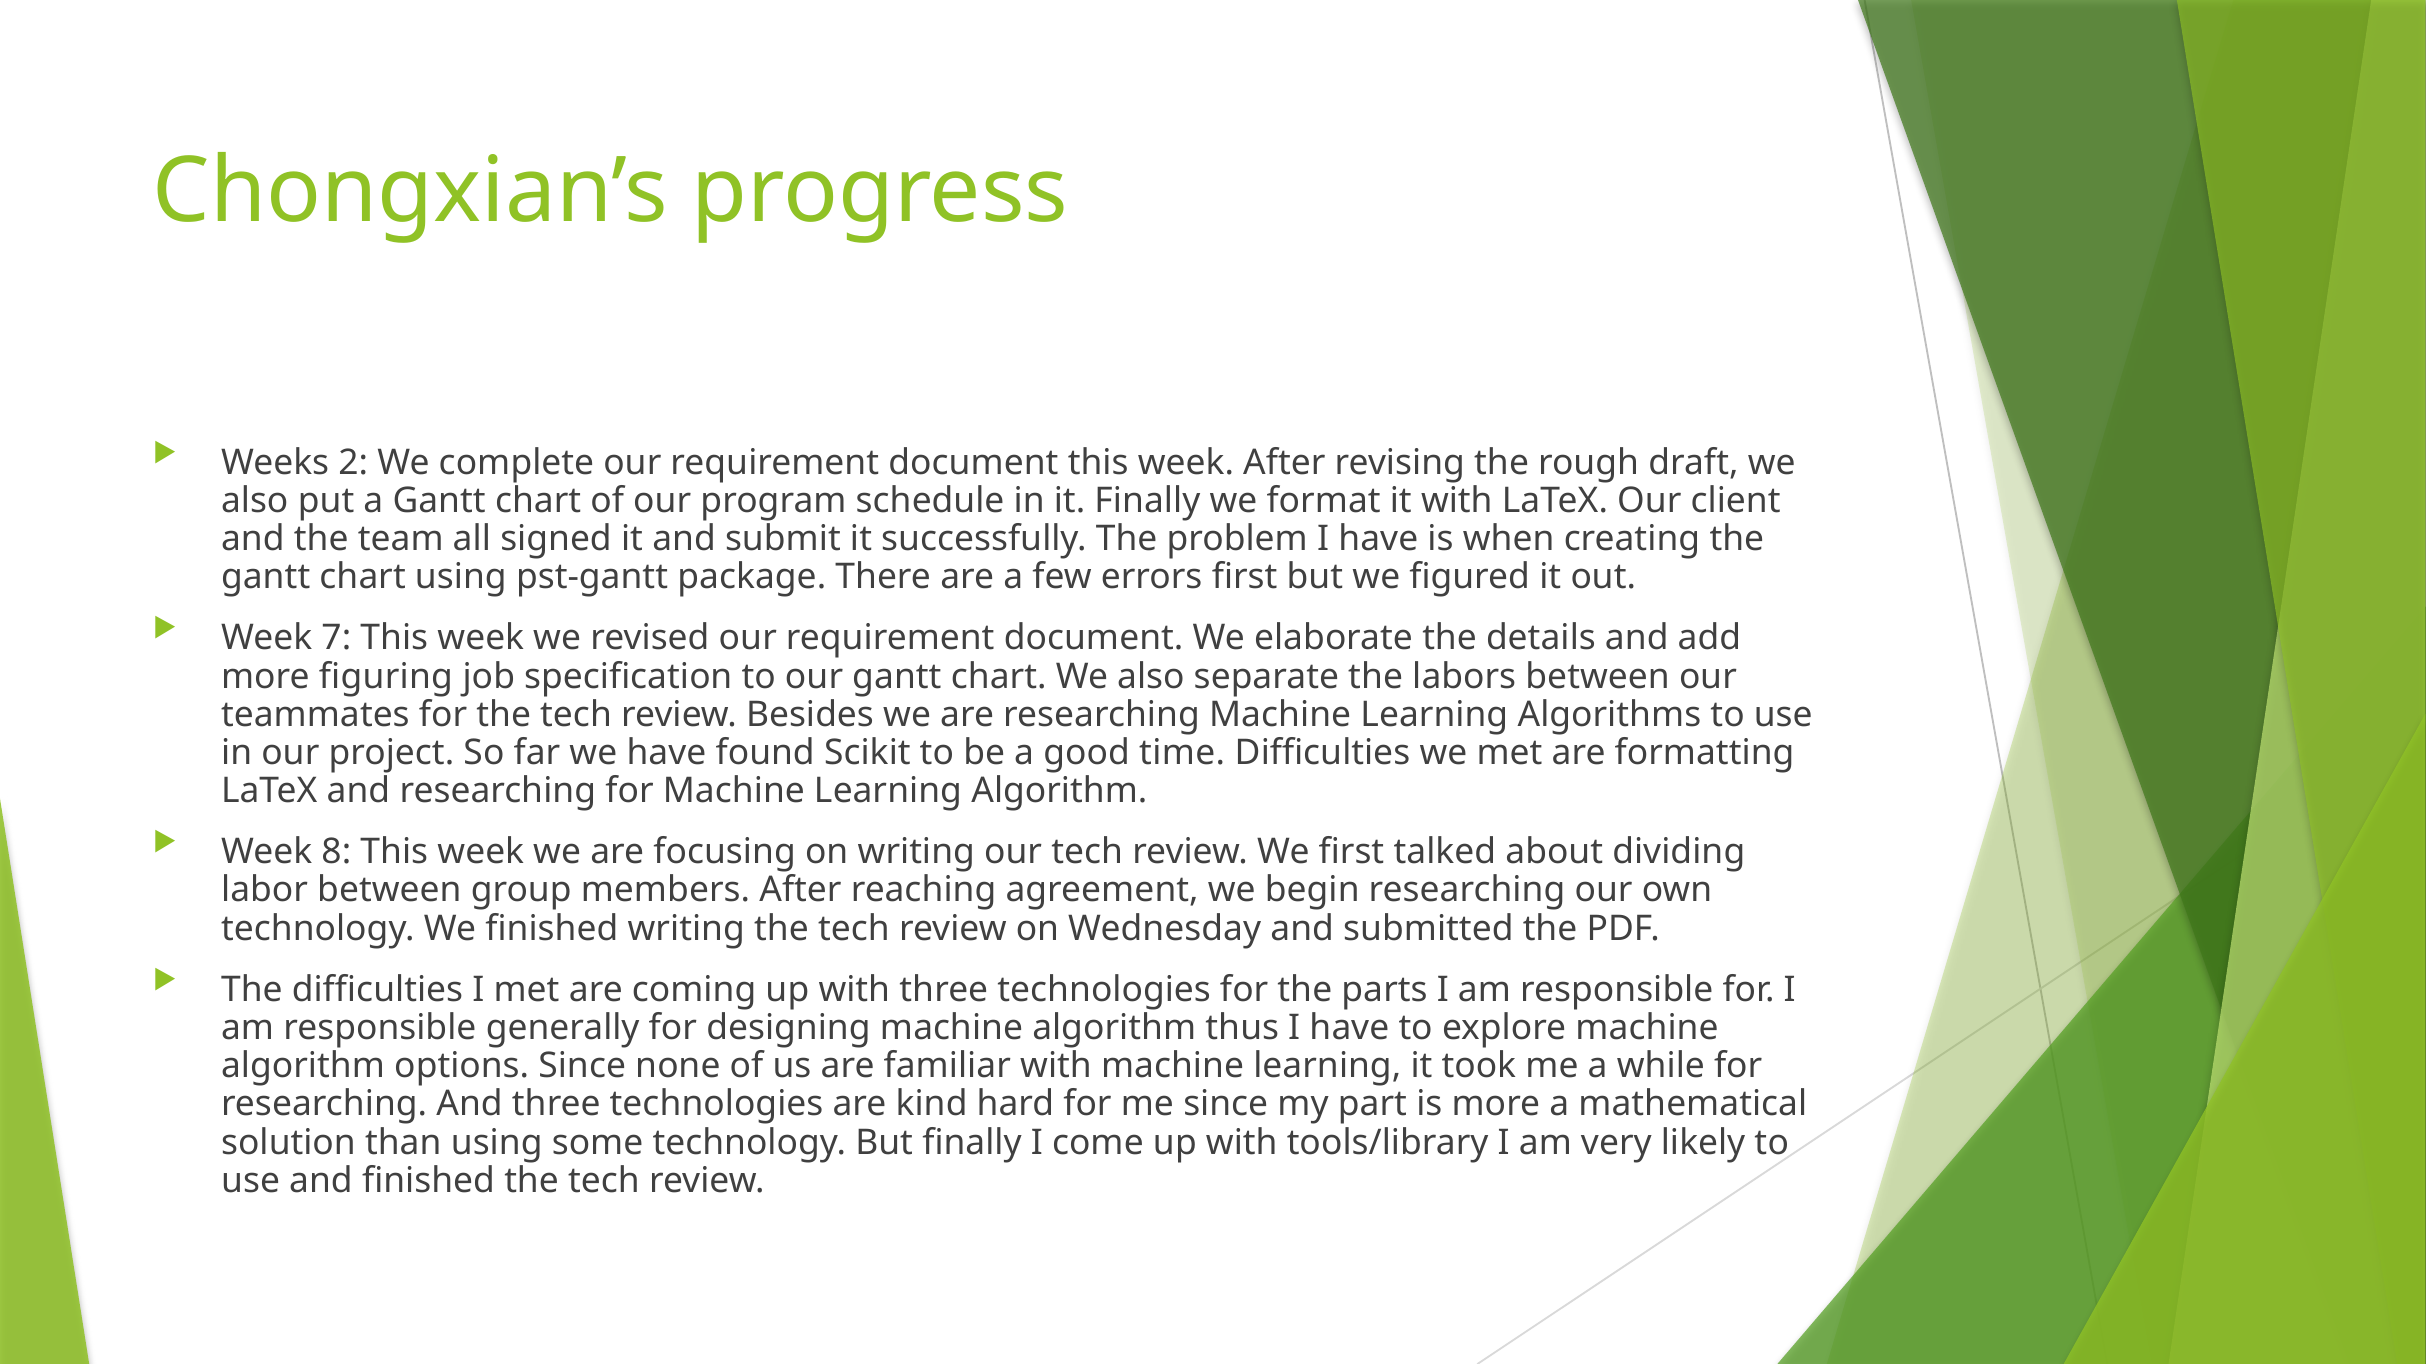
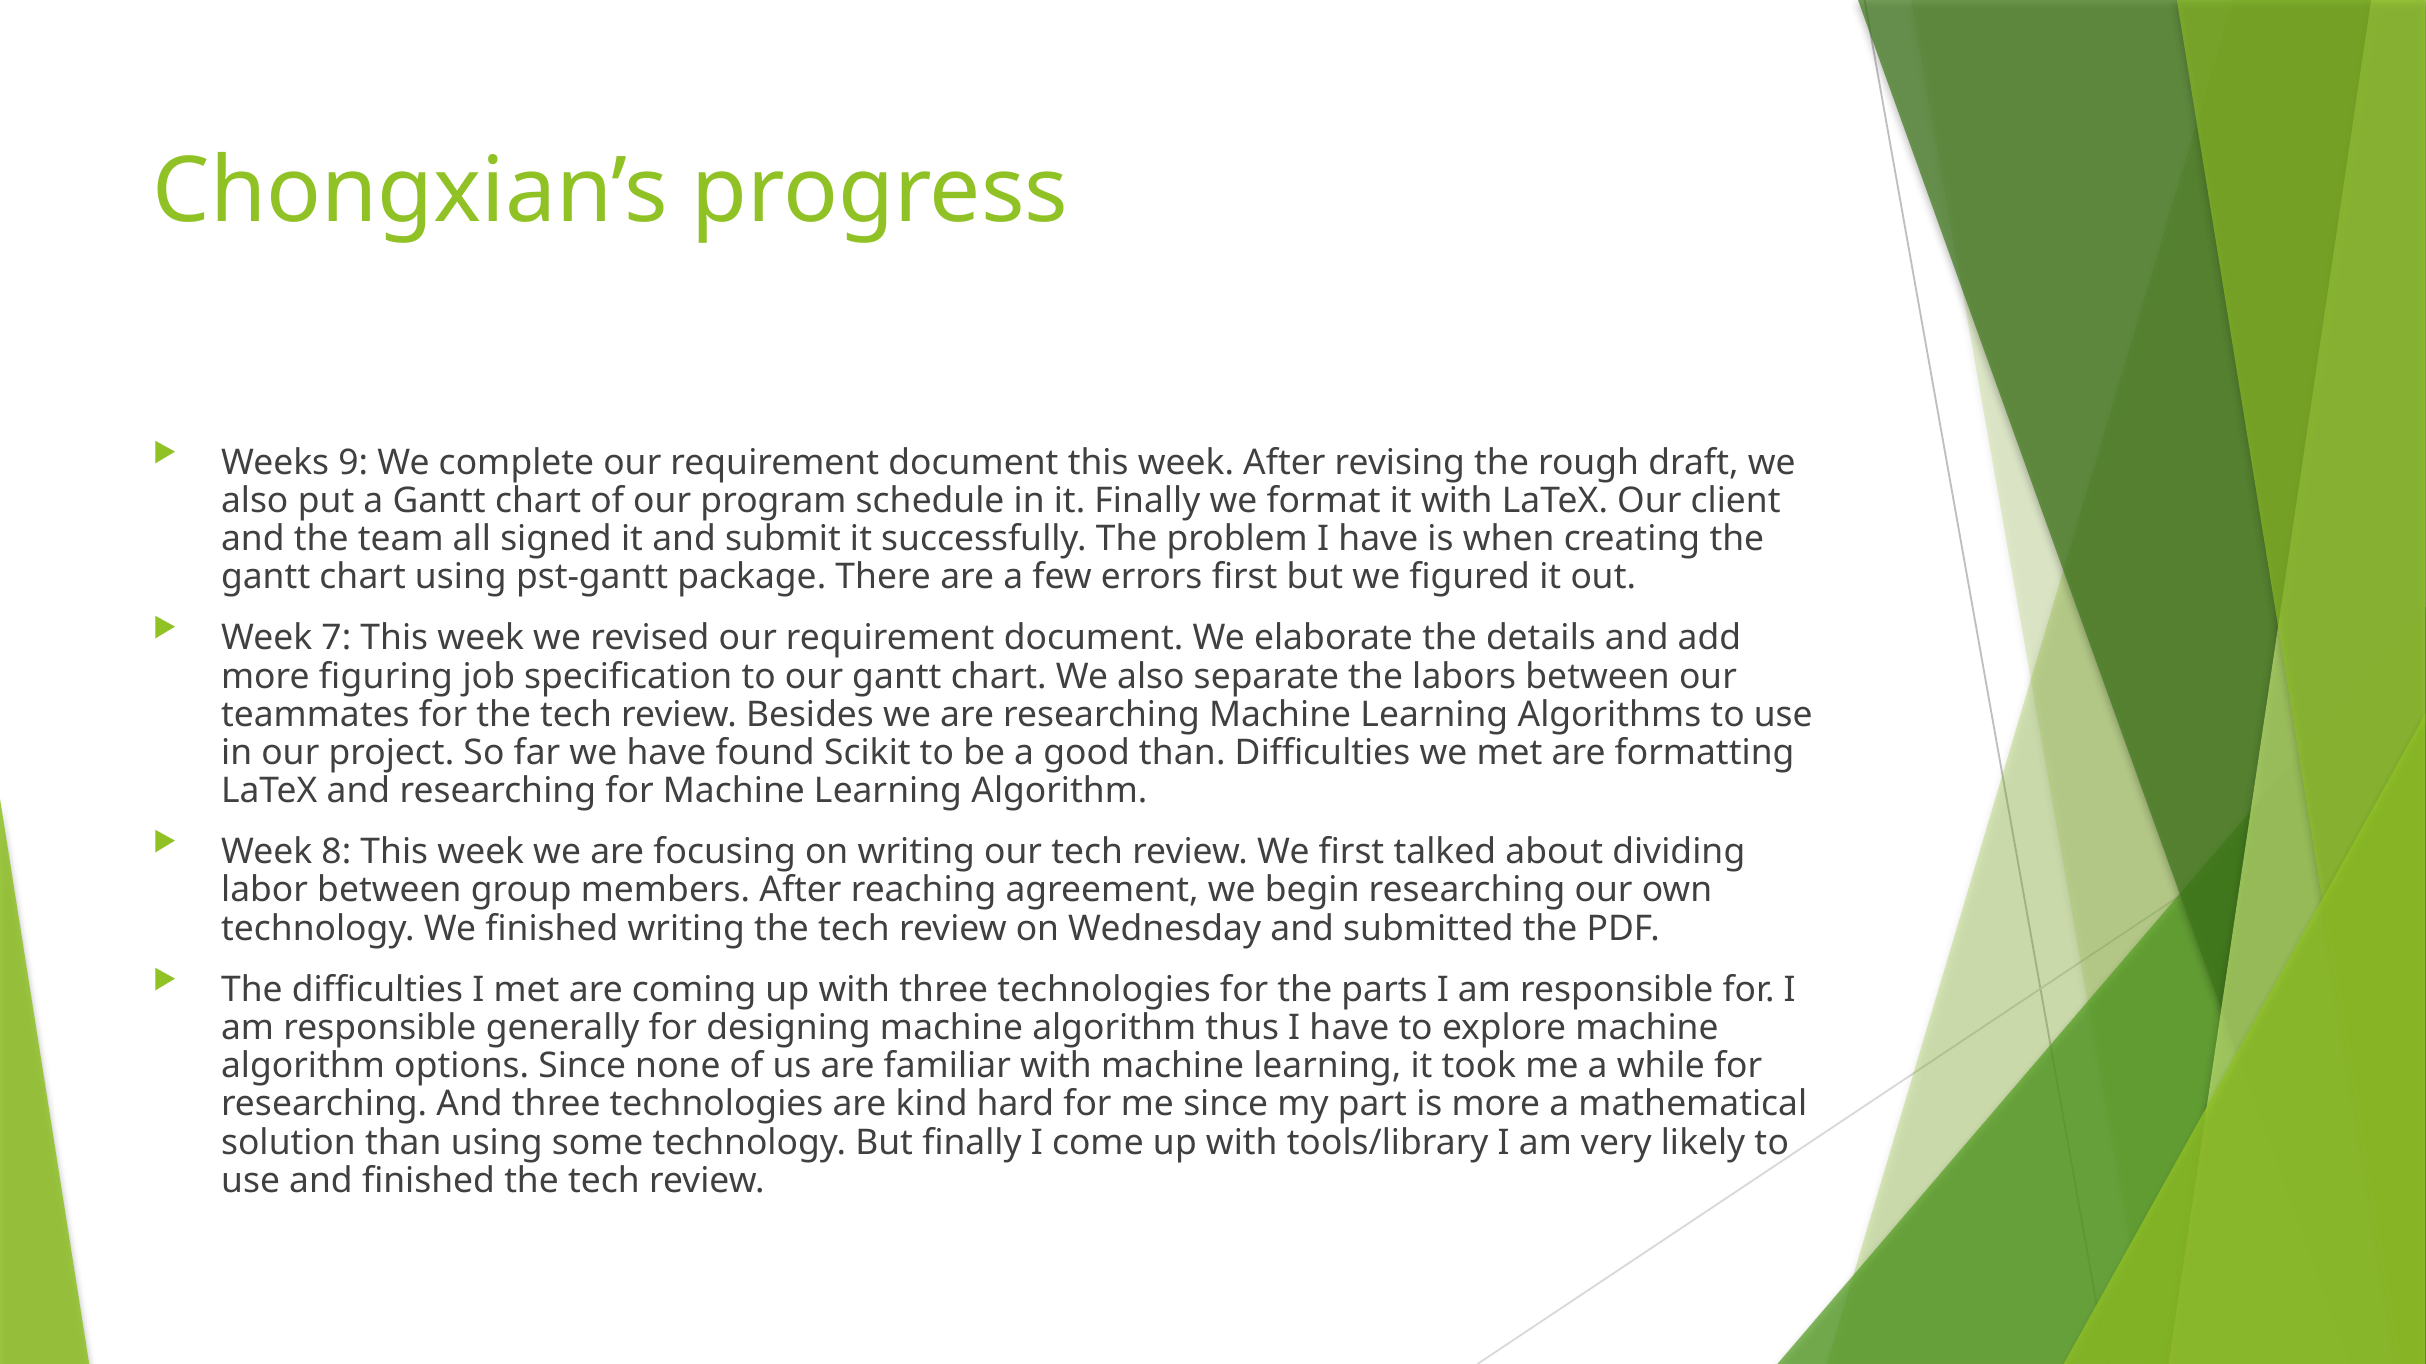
2: 2 -> 9
good time: time -> than
